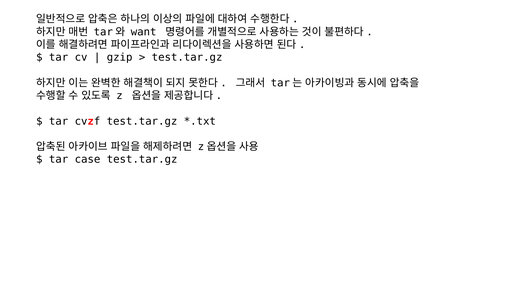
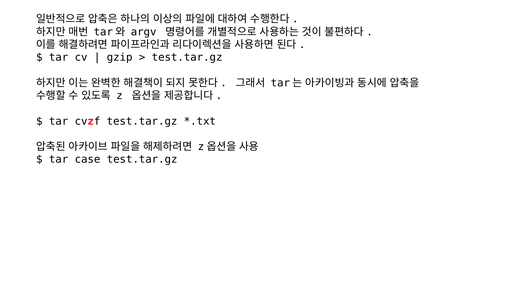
want: want -> argv
